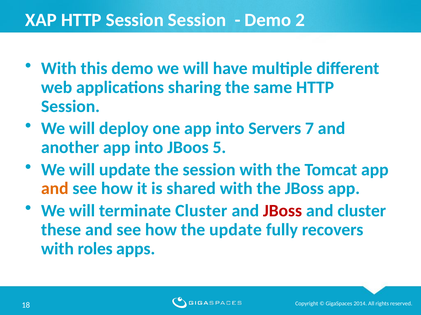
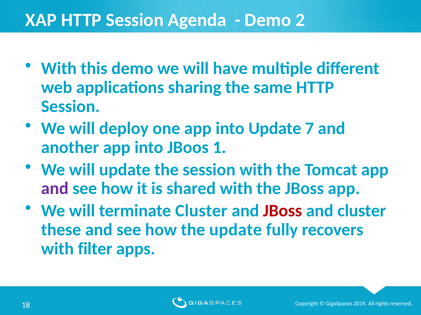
Session Session: Session -> Agenda
into Servers: Servers -> Update
5: 5 -> 1
and at (55, 189) colour: orange -> purple
roles: roles -> filter
